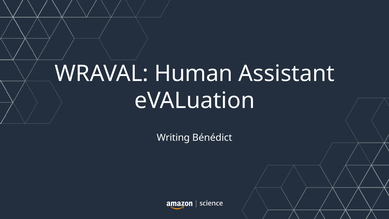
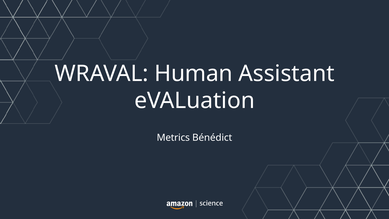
Writing: Writing -> Metrics
